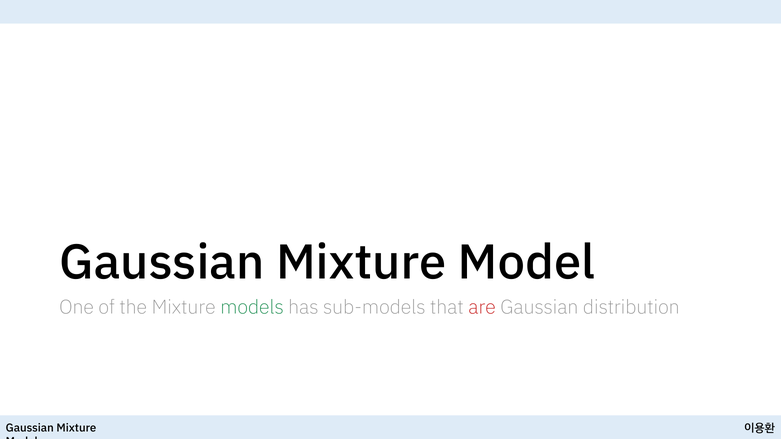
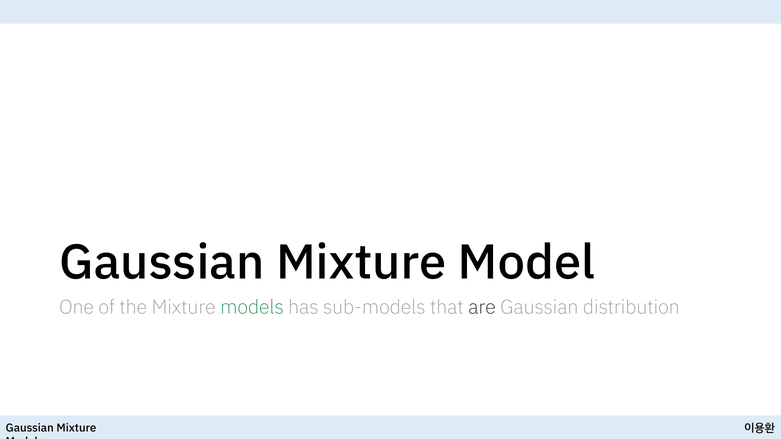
are colour: red -> black
